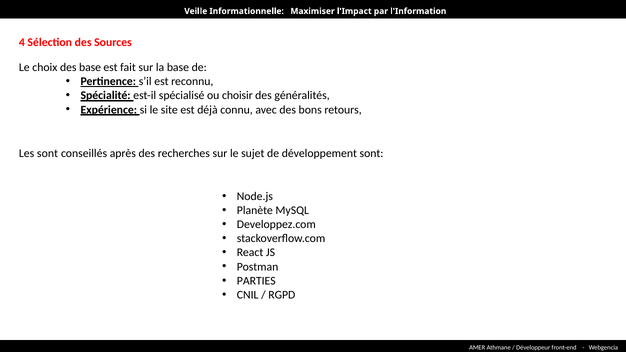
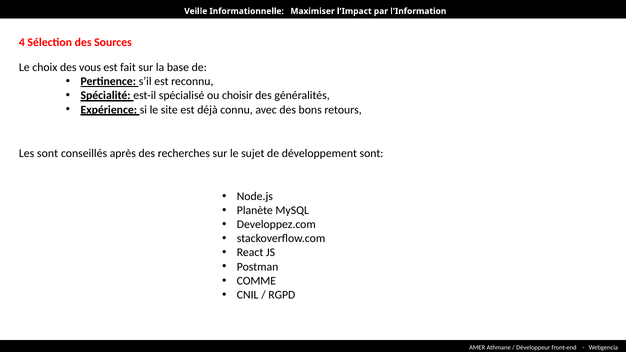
des base: base -> vous
PARTIES: PARTIES -> COMME
